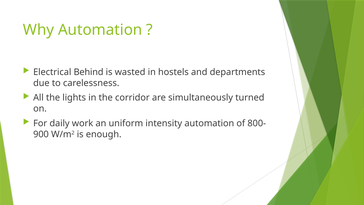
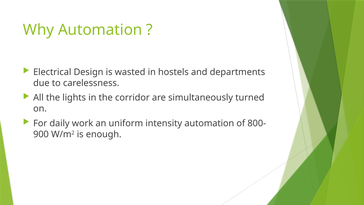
Behind: Behind -> Design
